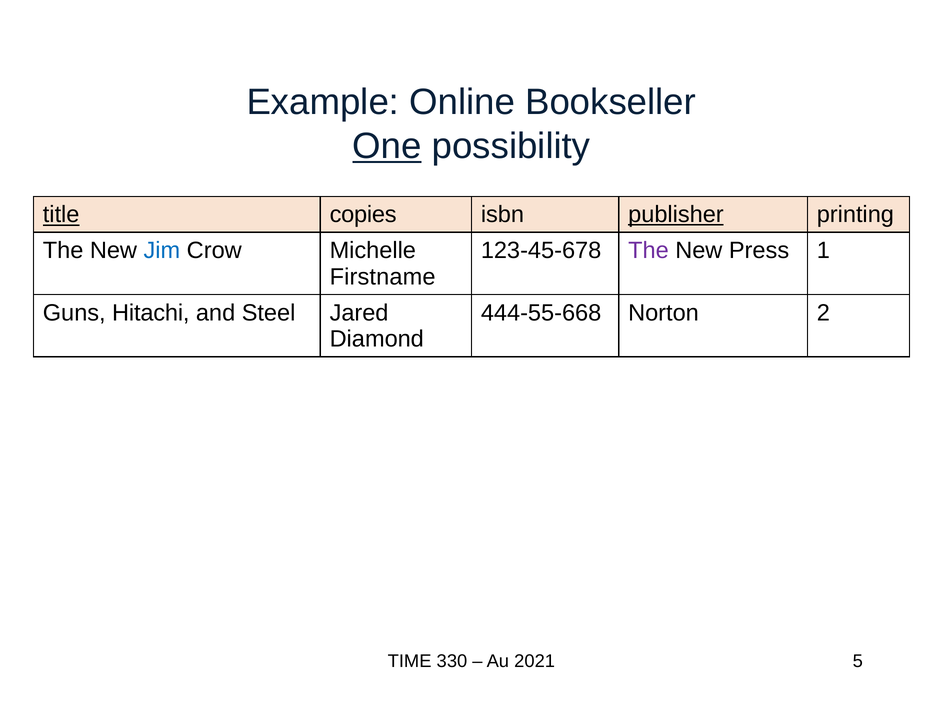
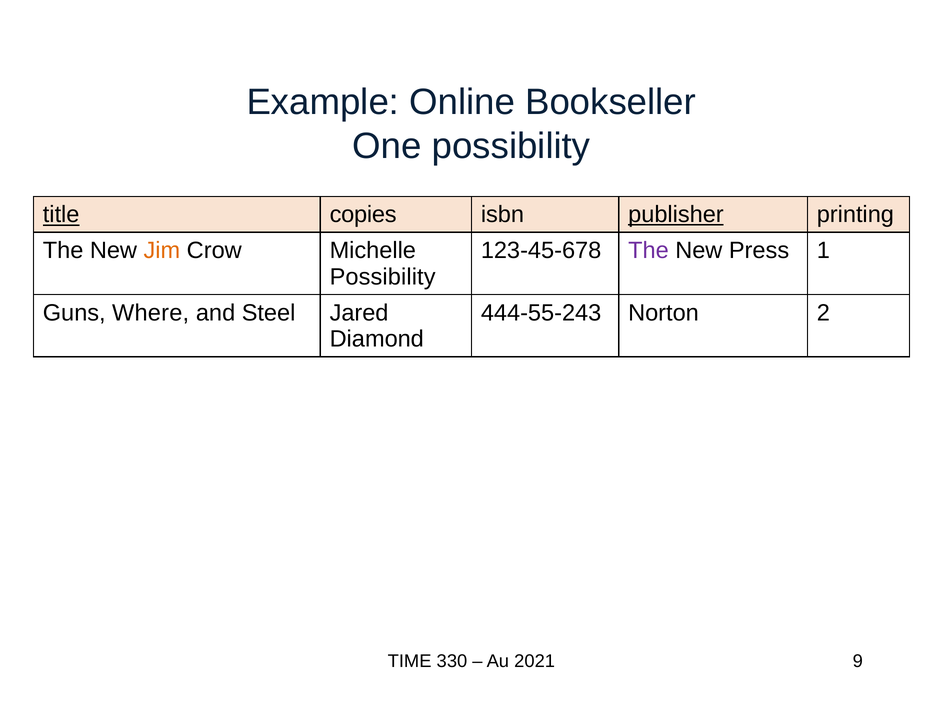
One underline: present -> none
Jim colour: blue -> orange
Firstname at (383, 277): Firstname -> Possibility
Hitachi: Hitachi -> Where
444-55-668: 444-55-668 -> 444-55-243
5: 5 -> 9
